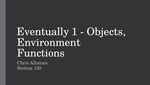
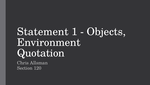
Eventually: Eventually -> Statement
Functions: Functions -> Quotation
